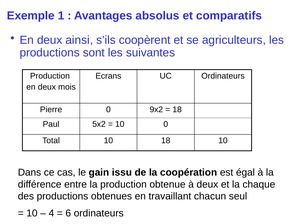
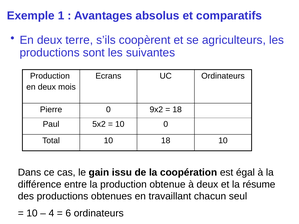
ainsi: ainsi -> terre
chaque: chaque -> résume
